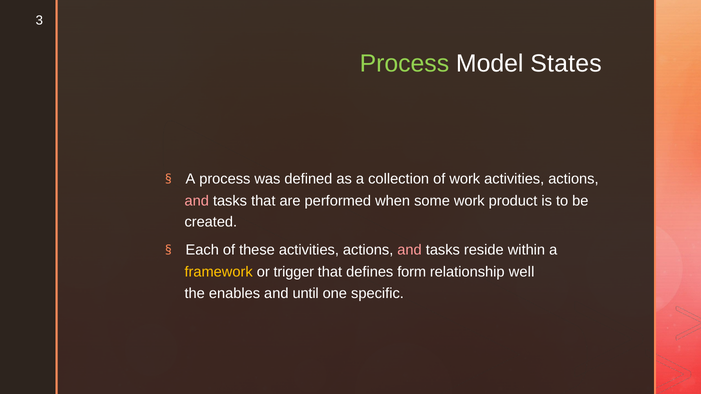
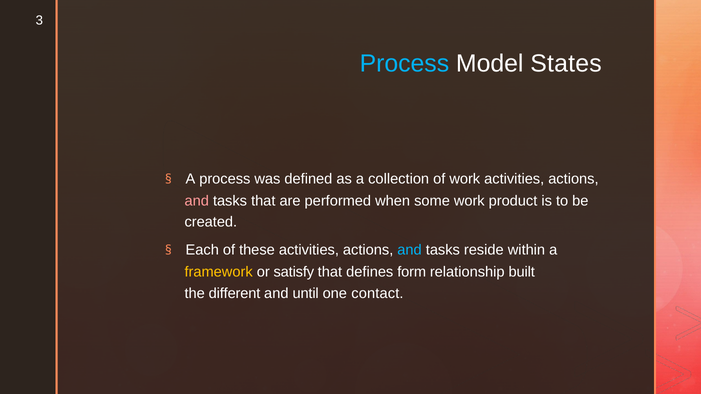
Process at (404, 64) colour: light green -> light blue
and at (410, 250) colour: pink -> light blue
trigger: trigger -> satisfy
well: well -> built
enables: enables -> different
specific: specific -> contact
